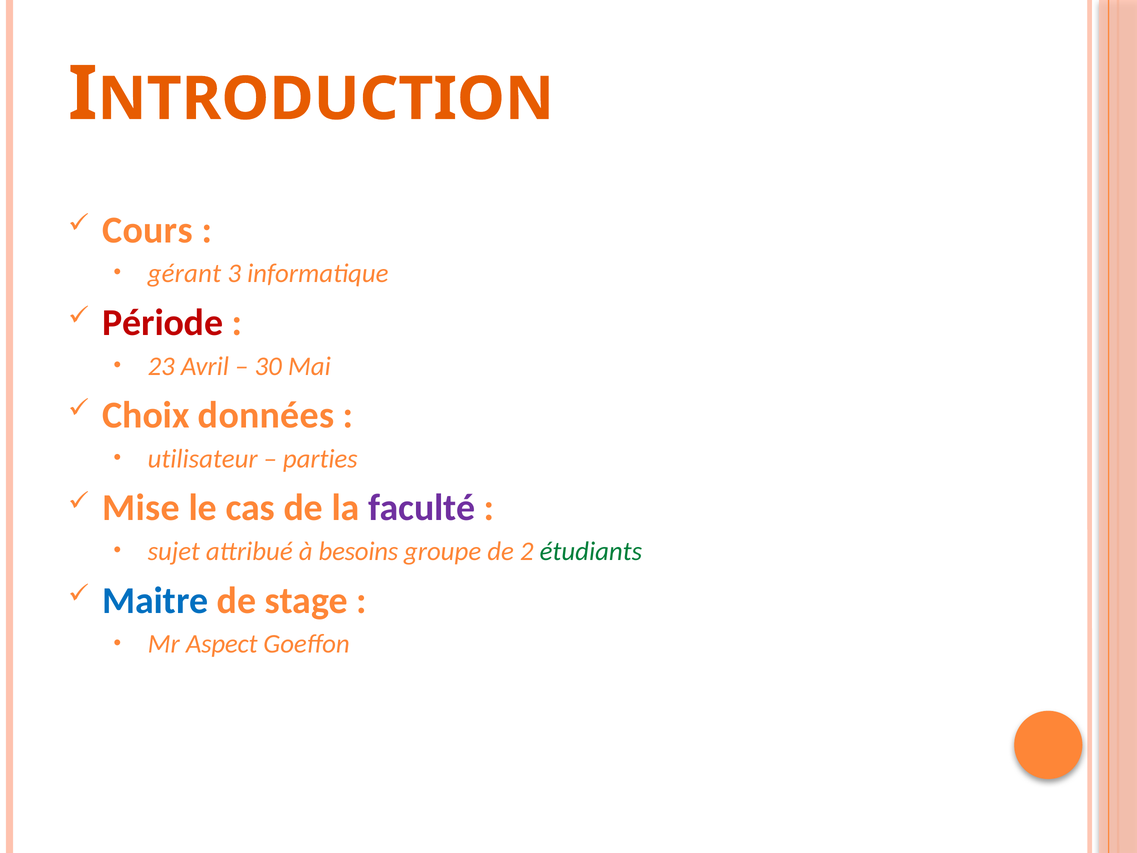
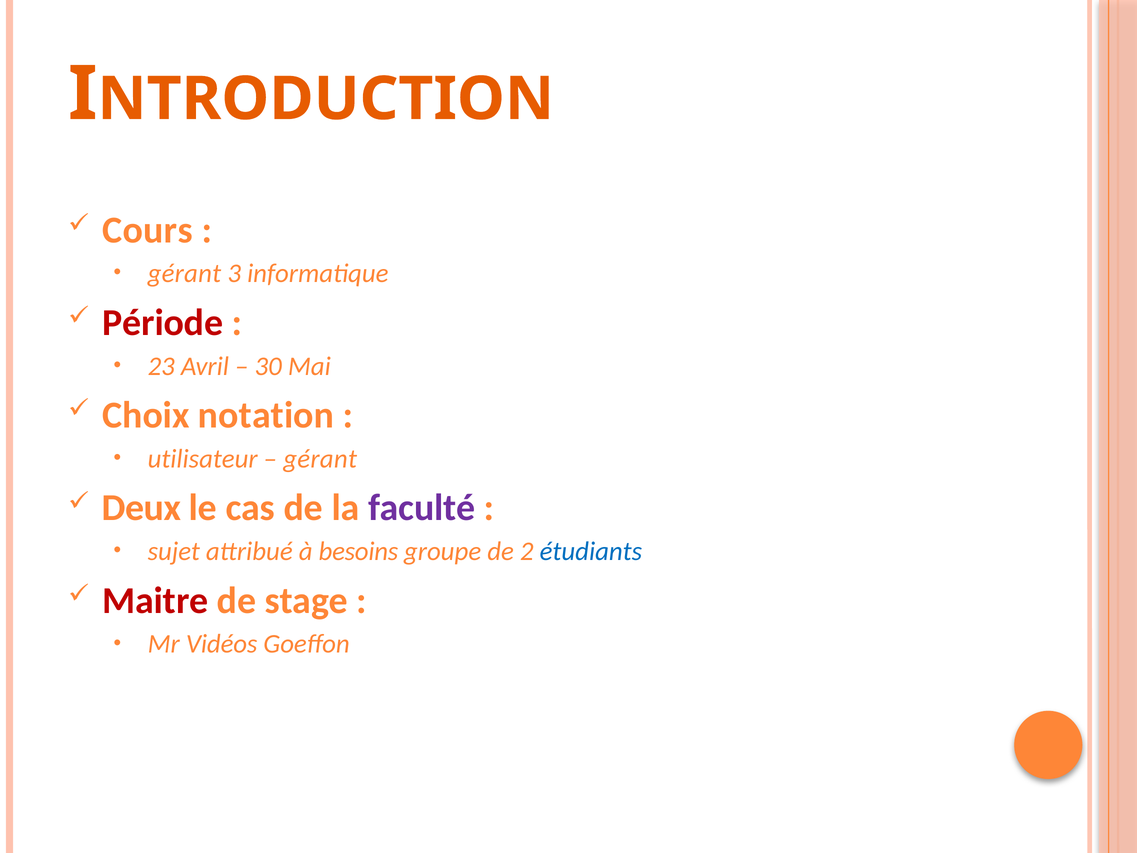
données: données -> notation
parties at (320, 459): parties -> gérant
Mise: Mise -> Deux
étudiants colour: green -> blue
Maitre colour: blue -> red
Aspect: Aspect -> Vidéos
